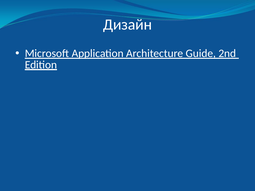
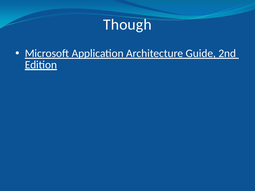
Дизайн: Дизайн -> Though
